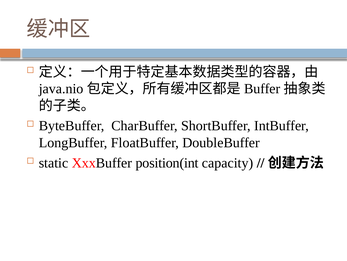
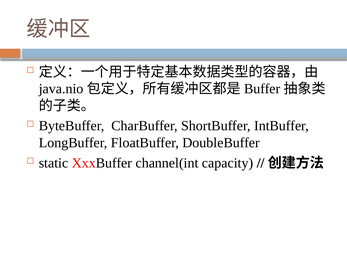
position(int: position(int -> channel(int
